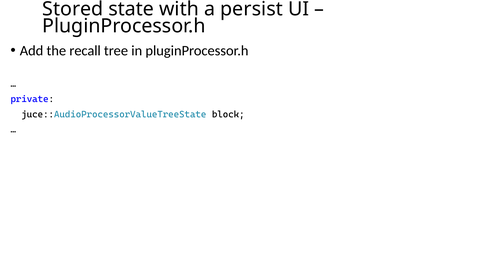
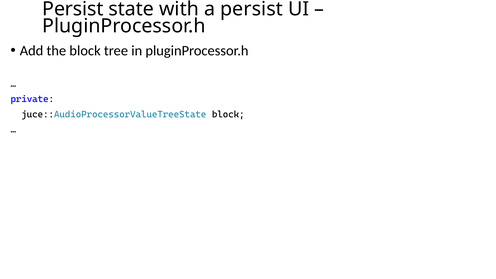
Stored at (73, 9): Stored -> Persist
the recall: recall -> block
